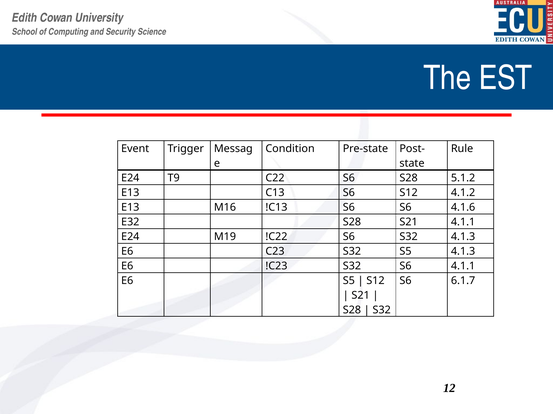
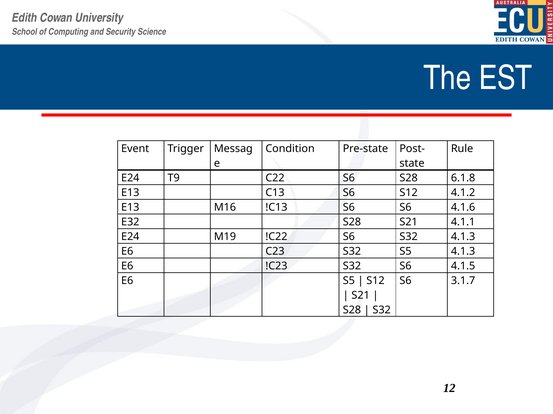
5.1.2: 5.1.2 -> 6.1.8
S6 4.1.1: 4.1.1 -> 4.1.5
6.1.7: 6.1.7 -> 3.1.7
